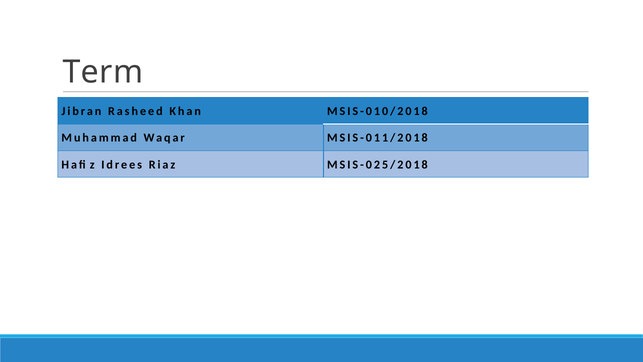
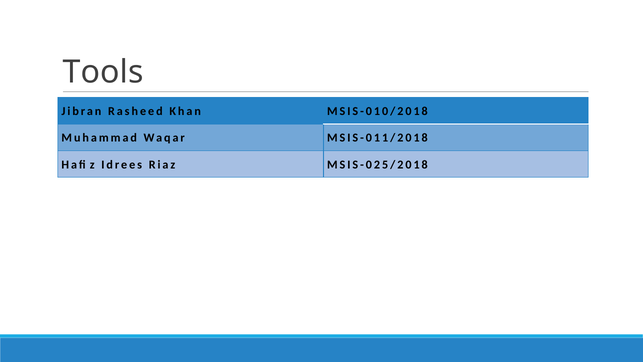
Term: Term -> Tools
